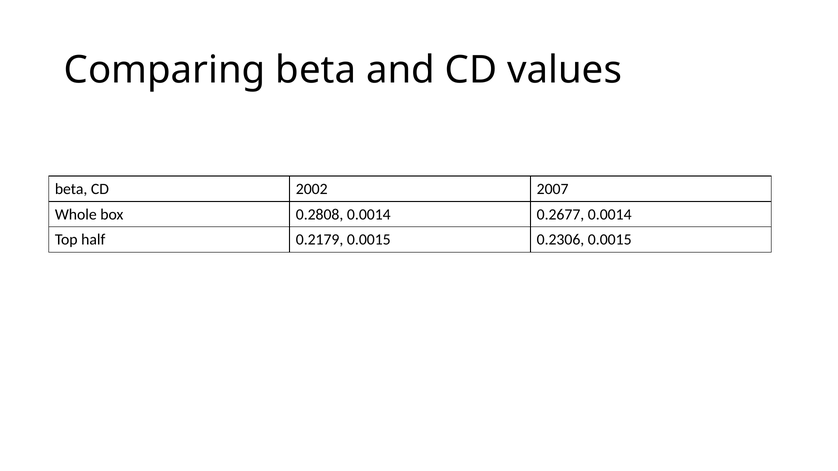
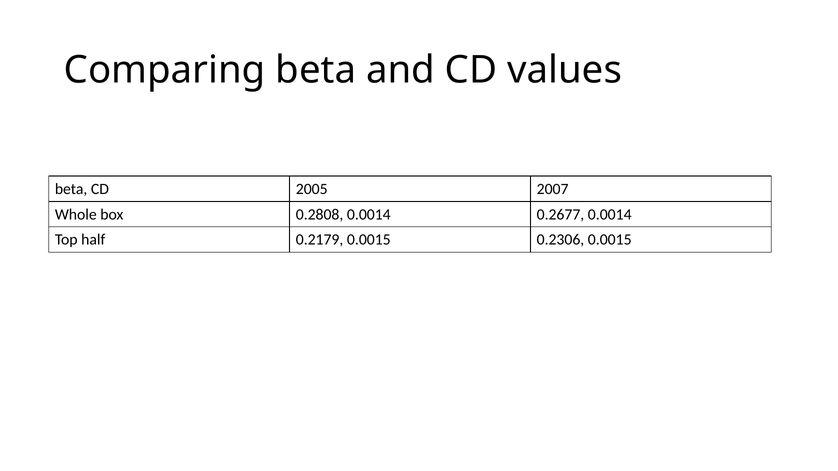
2002: 2002 -> 2005
